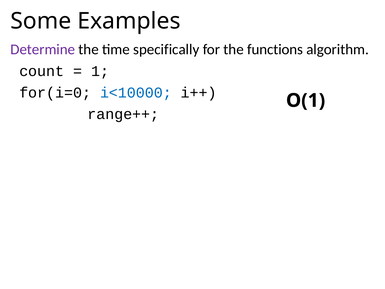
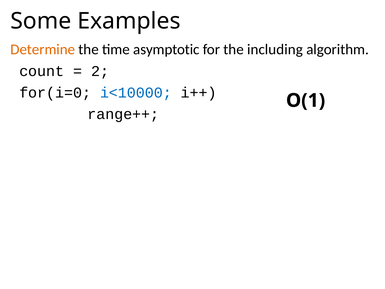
Determine colour: purple -> orange
specifically: specifically -> asymptotic
functions: functions -> including
1: 1 -> 2
